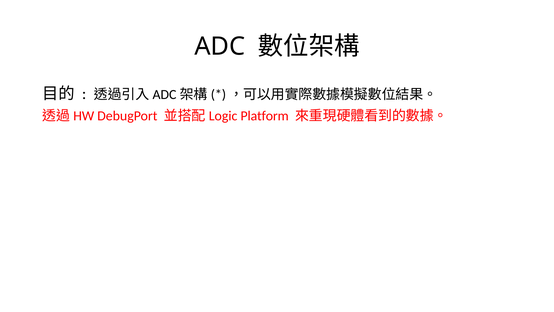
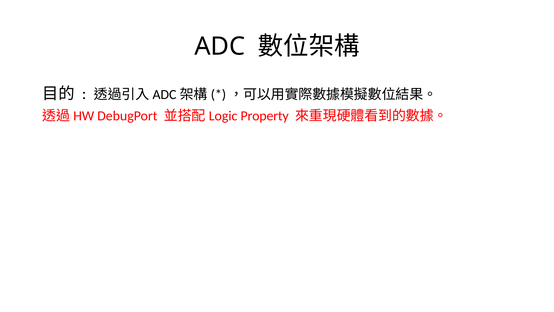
Platform: Platform -> Property
